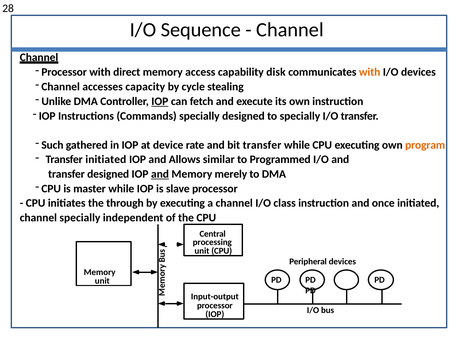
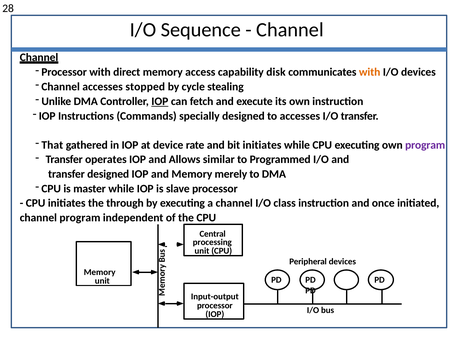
capacity: capacity -> stopped
to specially: specially -> accesses
Such: Such -> That
bit transfer: transfer -> initiates
program at (425, 145) colour: orange -> purple
Transfer initiated: initiated -> operates
and at (160, 174) underline: present -> none
channel specially: specially -> program
